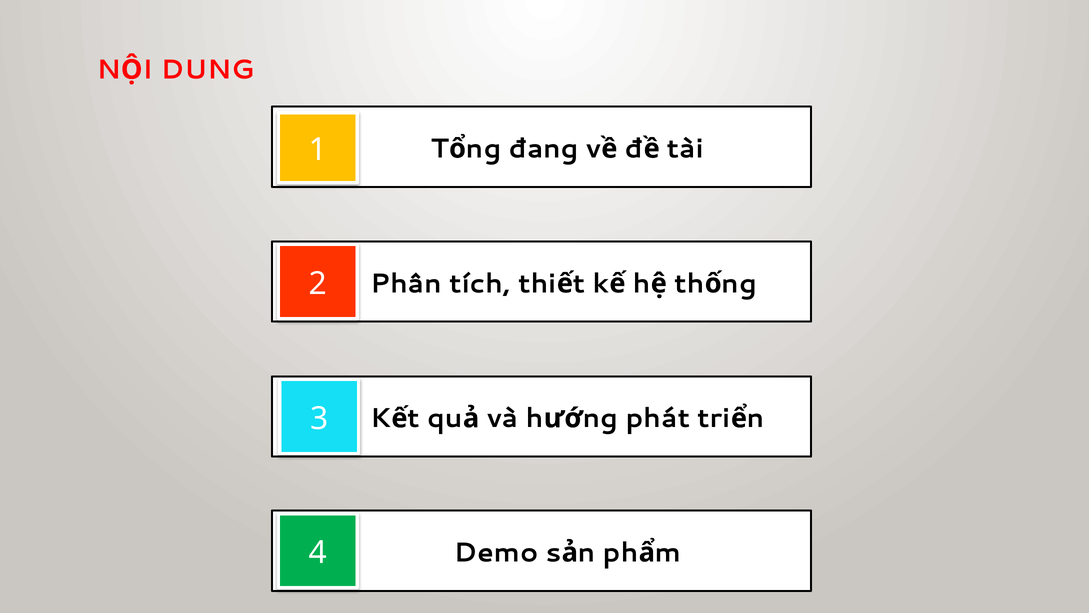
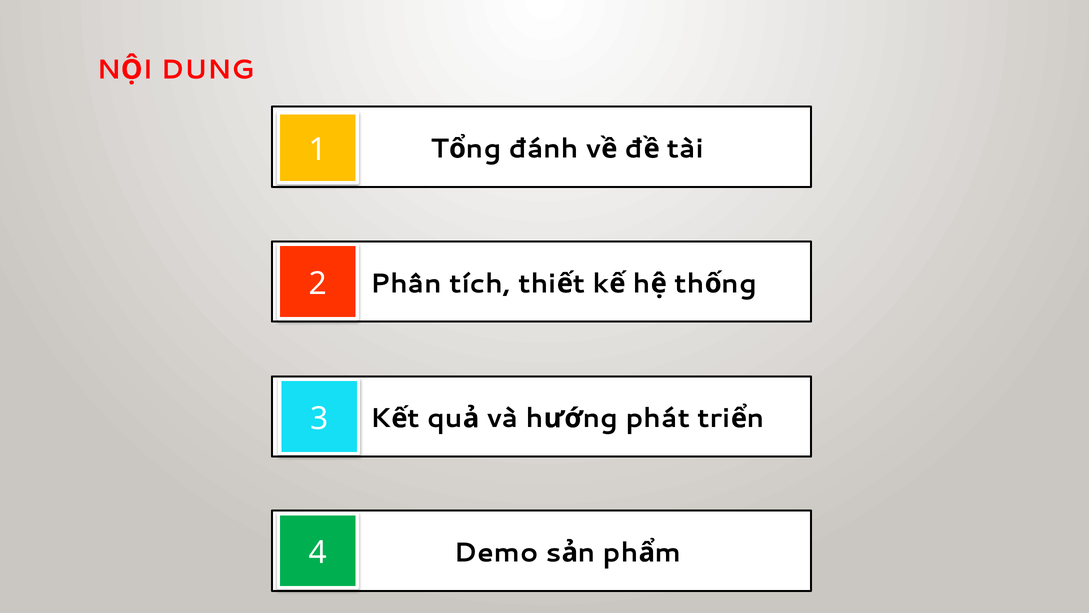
đang: đang -> đánh
